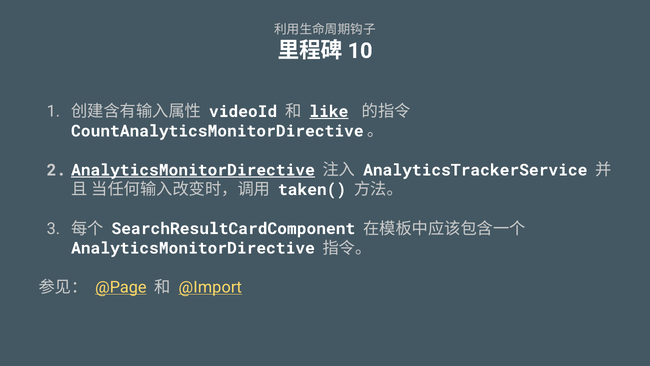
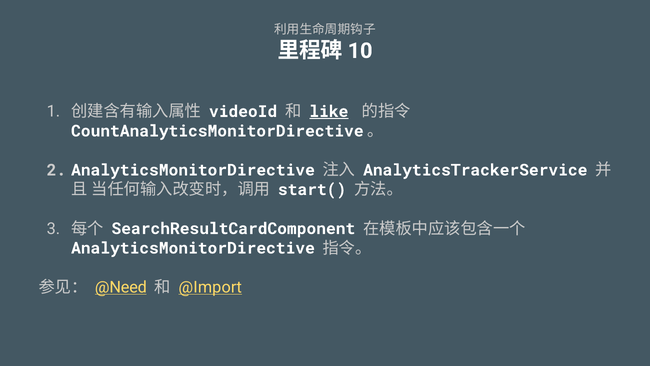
AnalyticsMonitorDirective at (193, 170) underline: present -> none
taken(: taken( -> start(
@Page: @Page -> @Need
